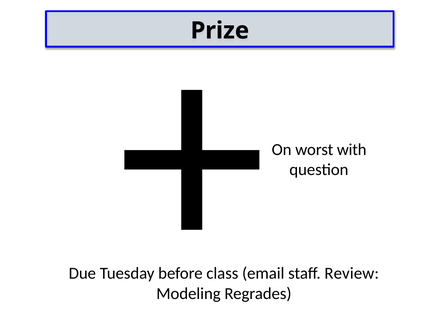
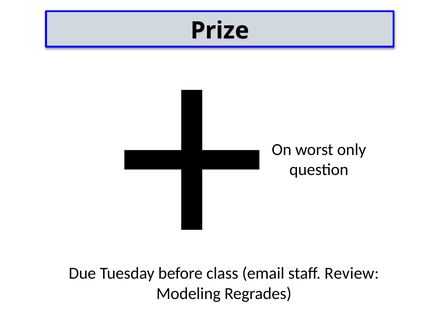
with: with -> only
